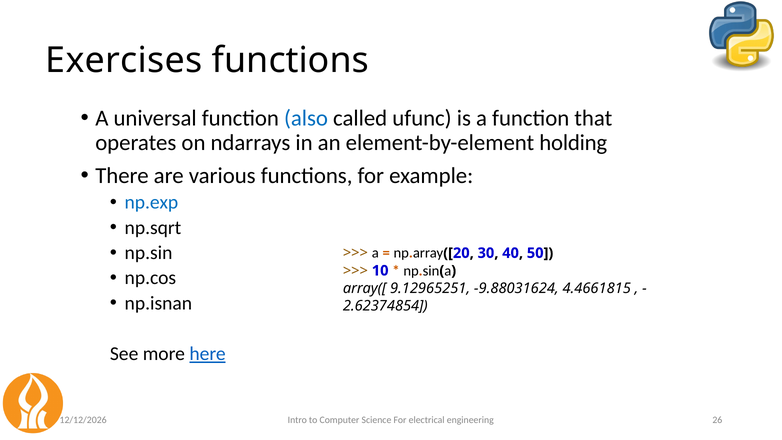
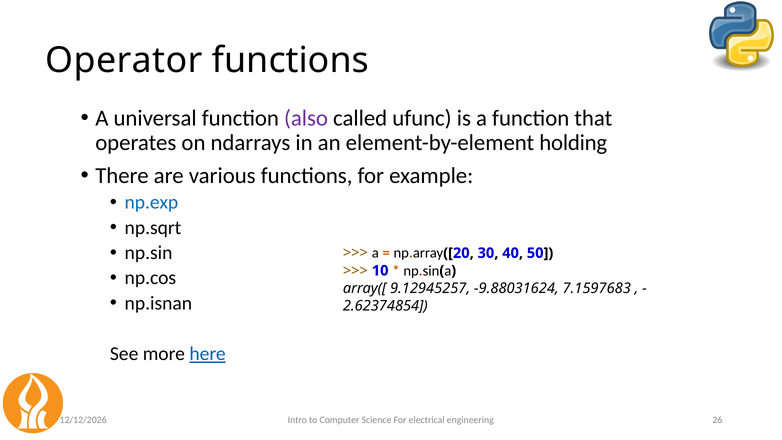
Exercises: Exercises -> Operator
also colour: blue -> purple
9.12965251: 9.12965251 -> 9.12945257
4.4661815: 4.4661815 -> 7.1597683
